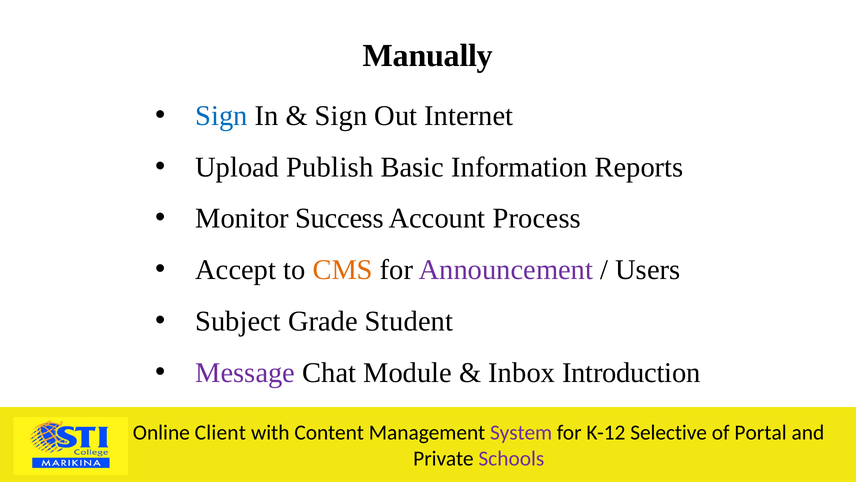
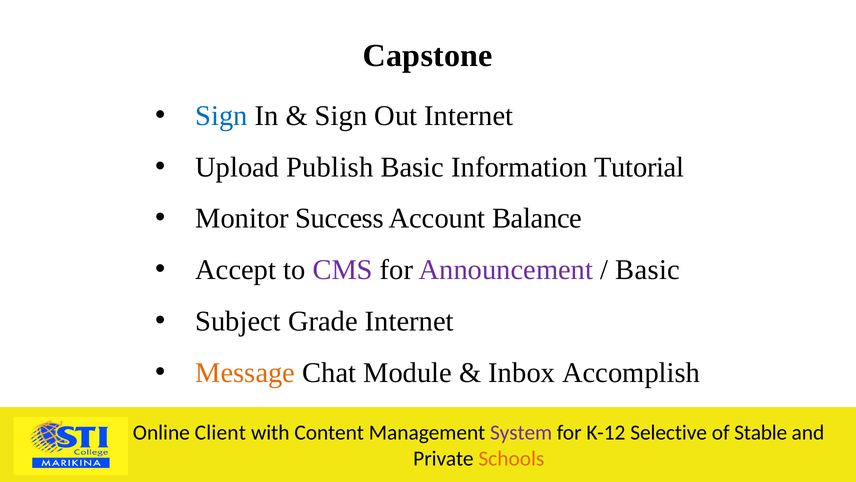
Manually: Manually -> Capstone
Reports: Reports -> Tutorial
Process: Process -> Balance
CMS colour: orange -> purple
Users at (648, 270): Users -> Basic
Grade Student: Student -> Internet
Message colour: purple -> orange
Introduction: Introduction -> Accomplish
Portal: Portal -> Stable
Schools colour: purple -> orange
